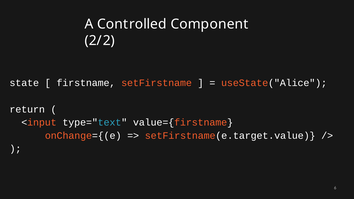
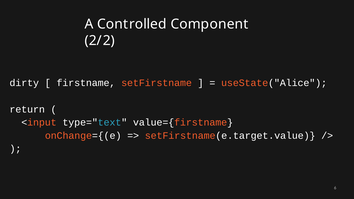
state: state -> dirty
